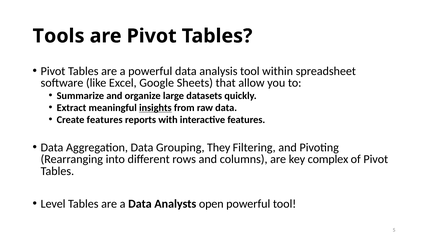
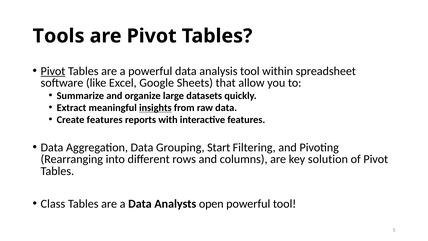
Pivot at (53, 71) underline: none -> present
They: They -> Start
complex: complex -> solution
Level: Level -> Class
